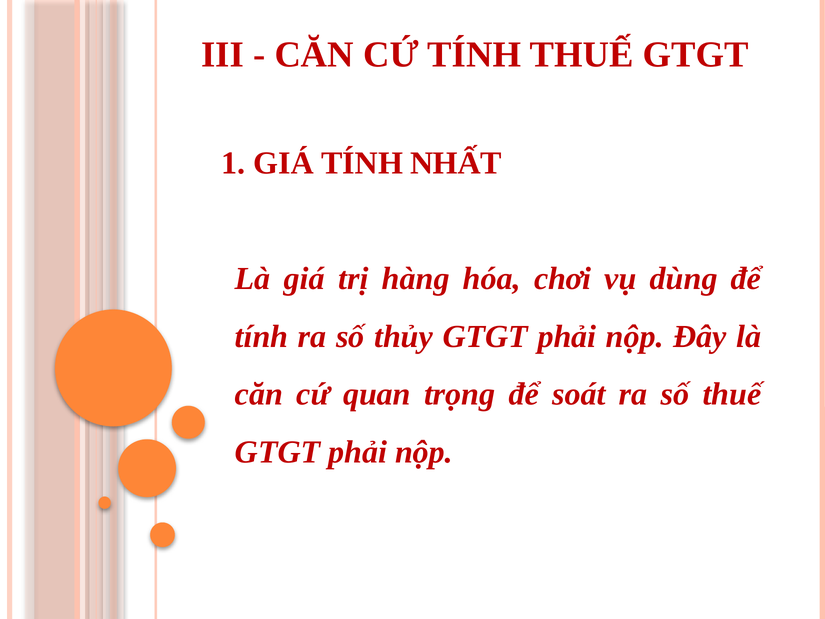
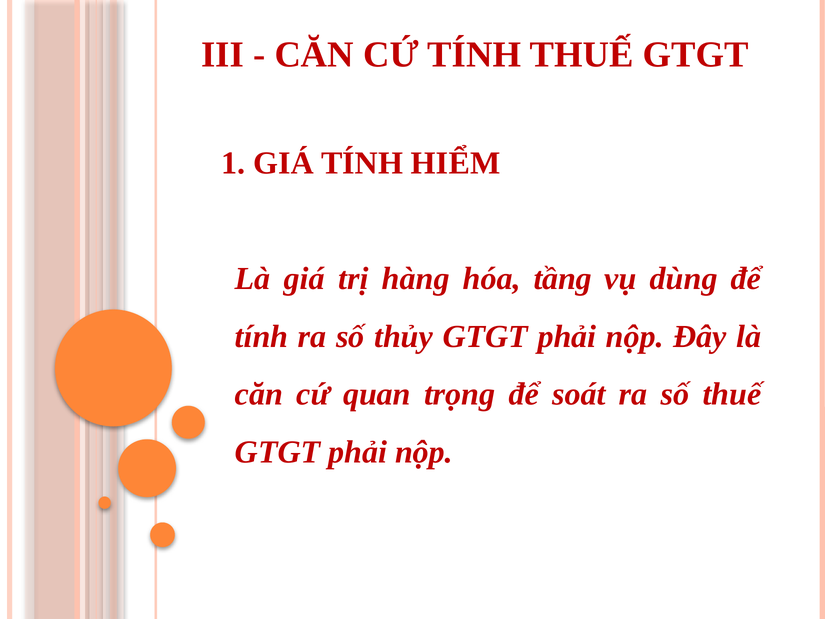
NHẤT: NHẤT -> HIỂM
chơi: chơi -> tầng
